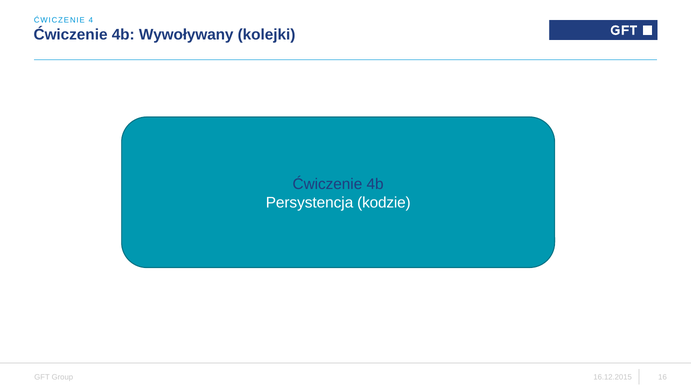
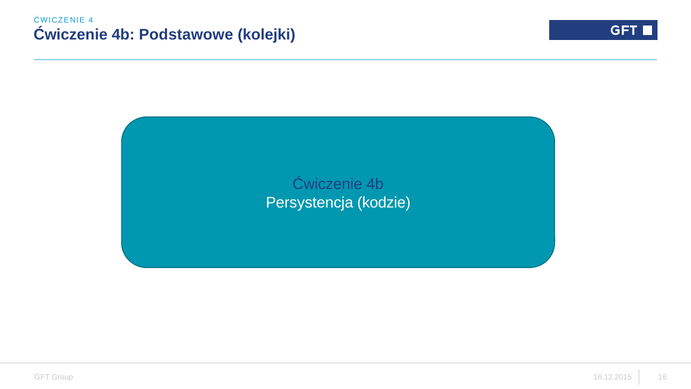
Wywoływany: Wywoływany -> Podstawowe
